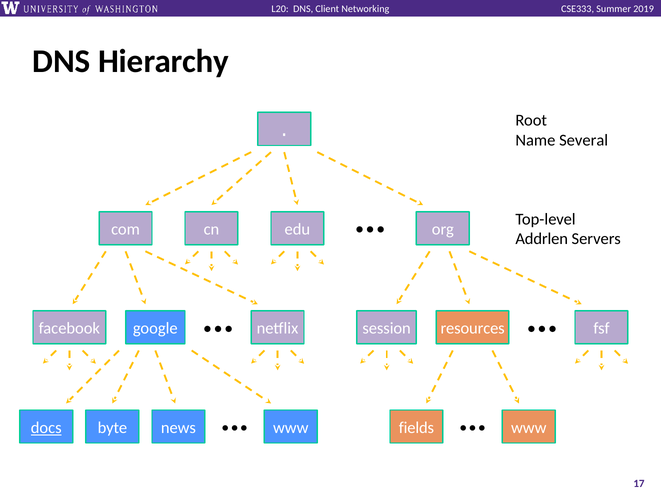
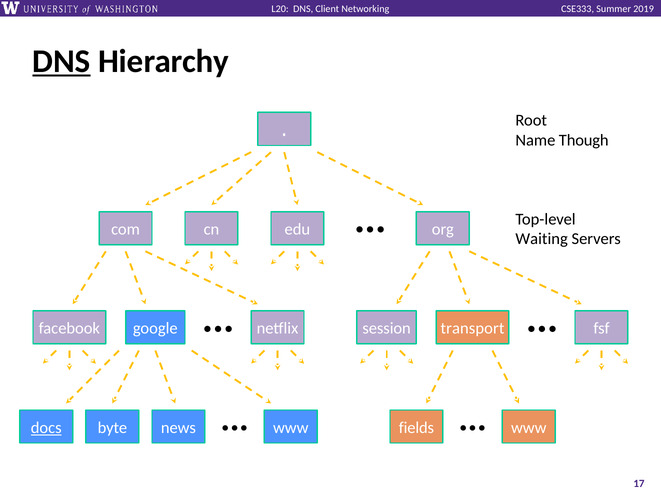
DNS at (61, 61) underline: none -> present
Several: Several -> Though
Addrlen: Addrlen -> Waiting
resources: resources -> transport
